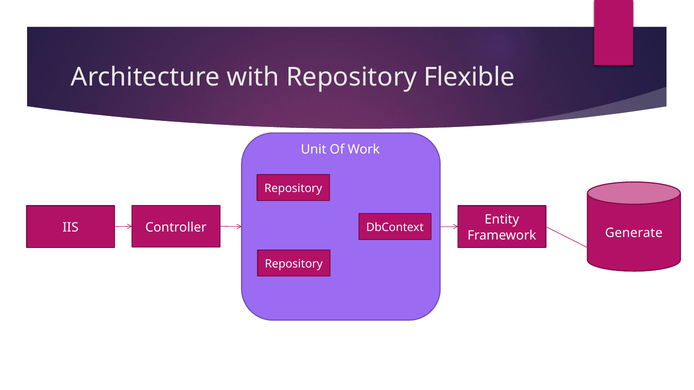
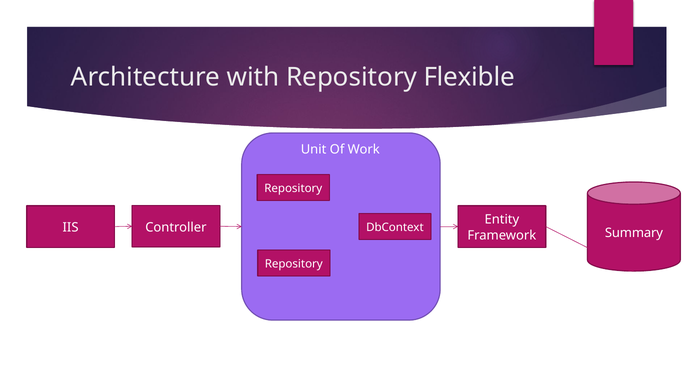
Generate: Generate -> Summary
